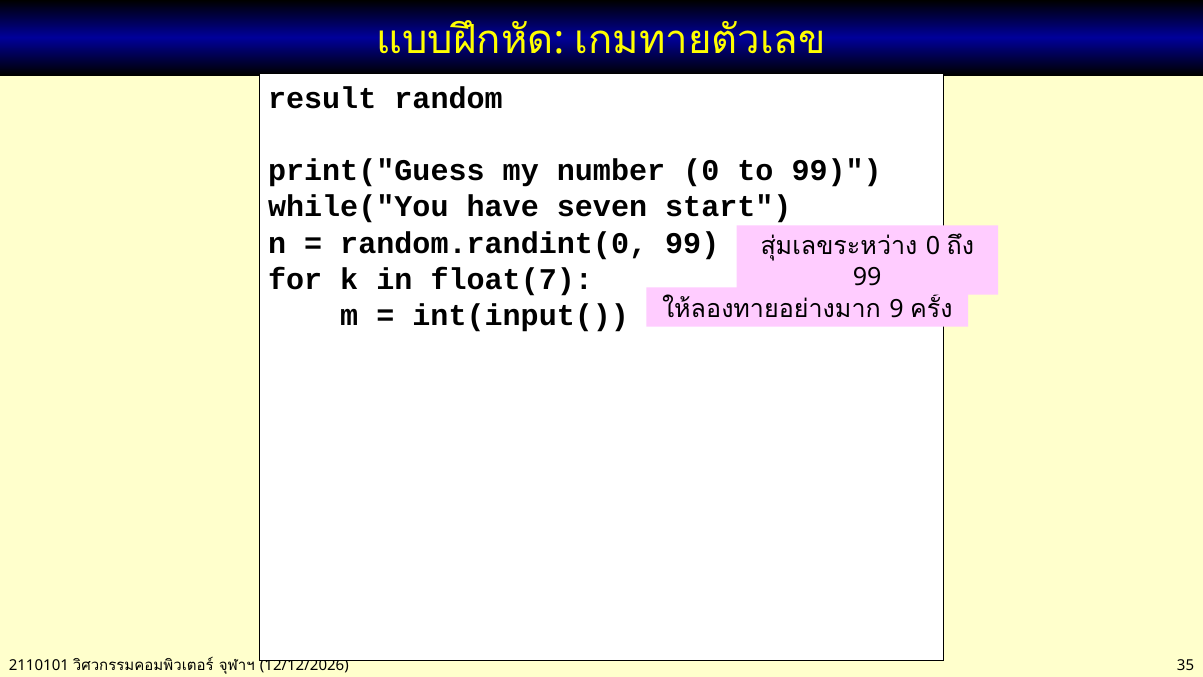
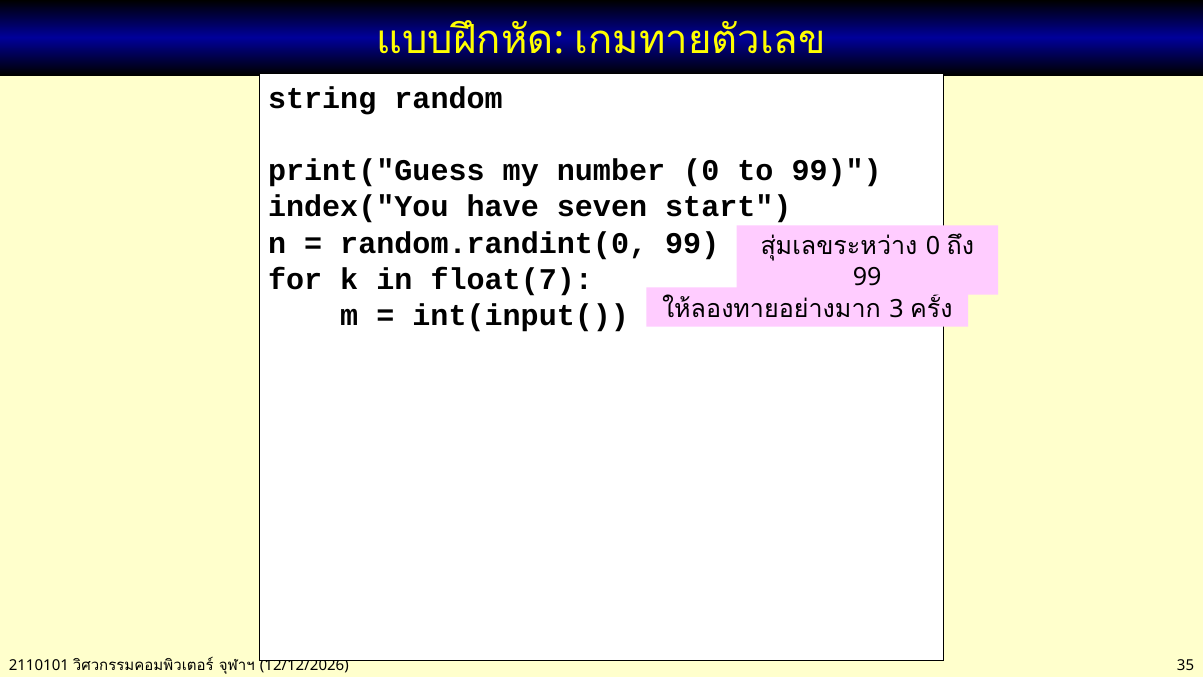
result: result -> string
while("You: while("You -> index("You
9: 9 -> 3
